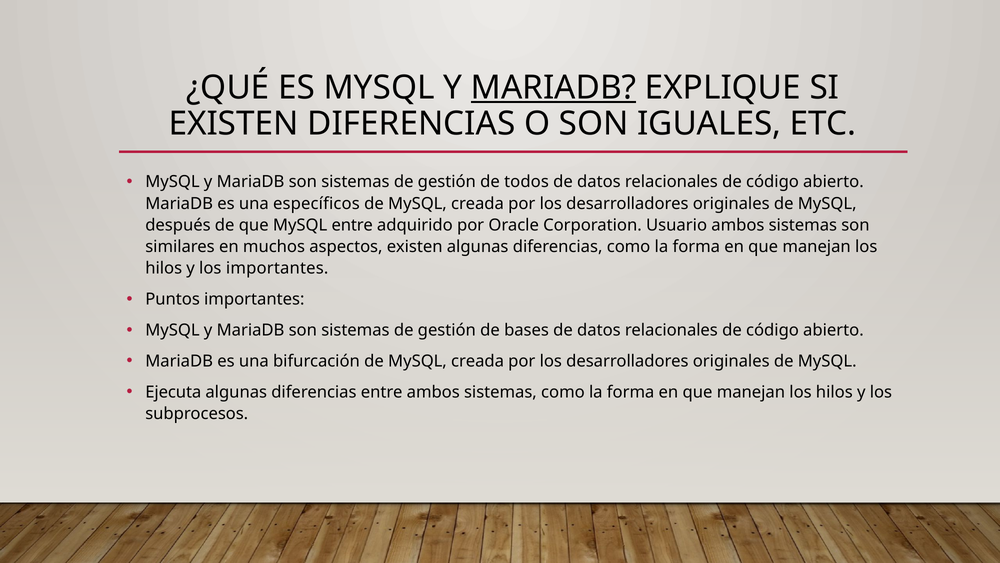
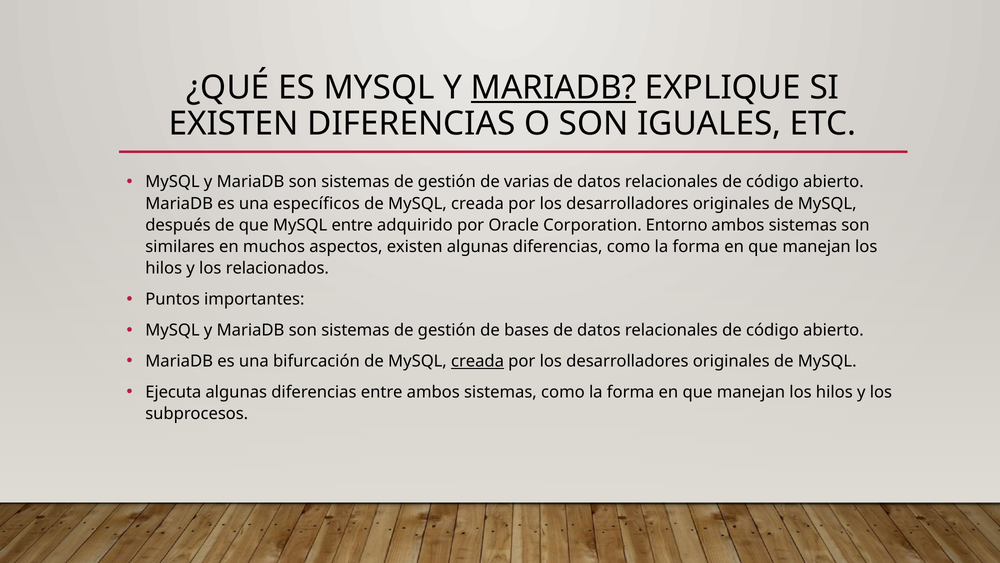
todos: todos -> varias
Usuario: Usuario -> Entorno
los importantes: importantes -> relacionados
creada at (478, 361) underline: none -> present
